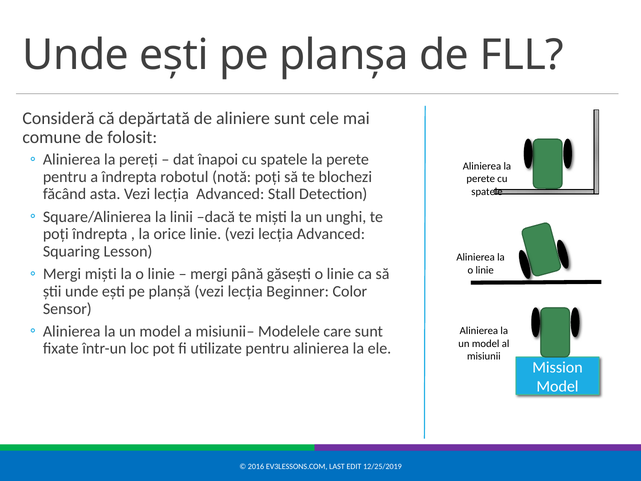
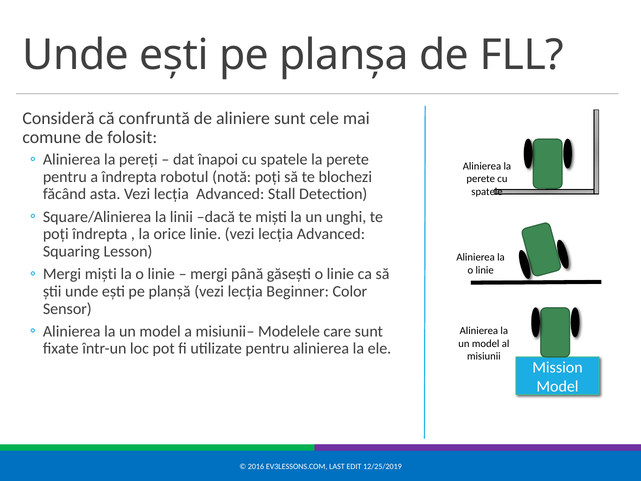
depărtată: depărtată -> confruntă
